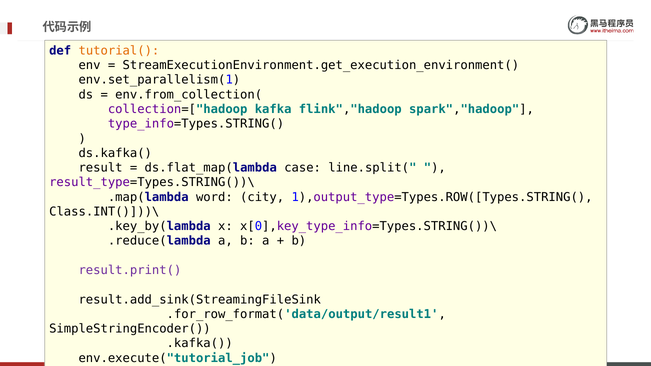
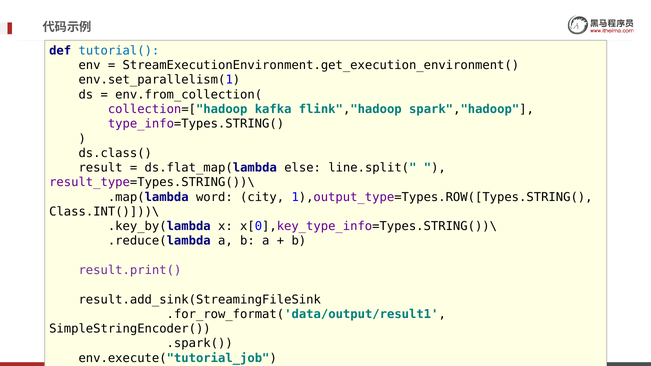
tutorial( colour: orange -> blue
ds.kafka(: ds.kafka( -> ds.class(
case: case -> else
.kafka(: .kafka( -> .spark(
